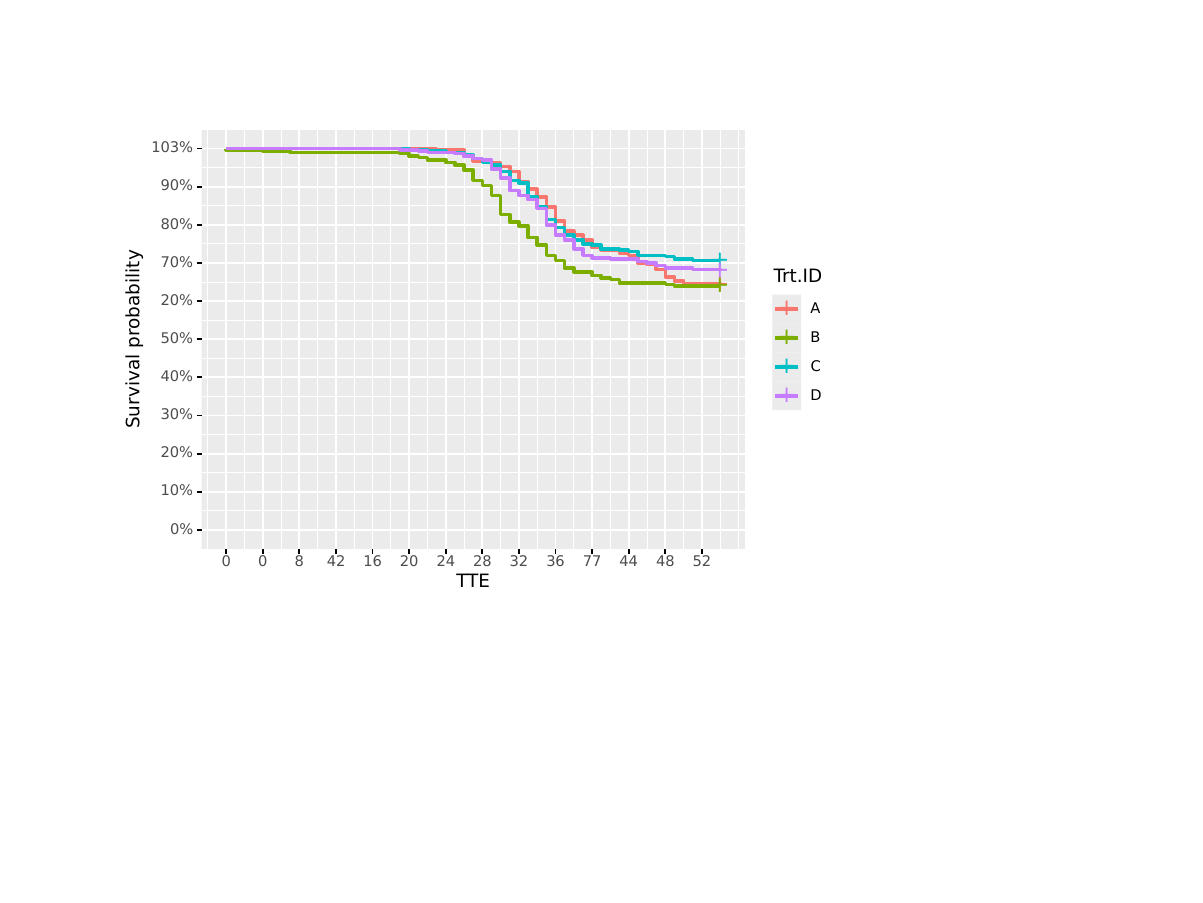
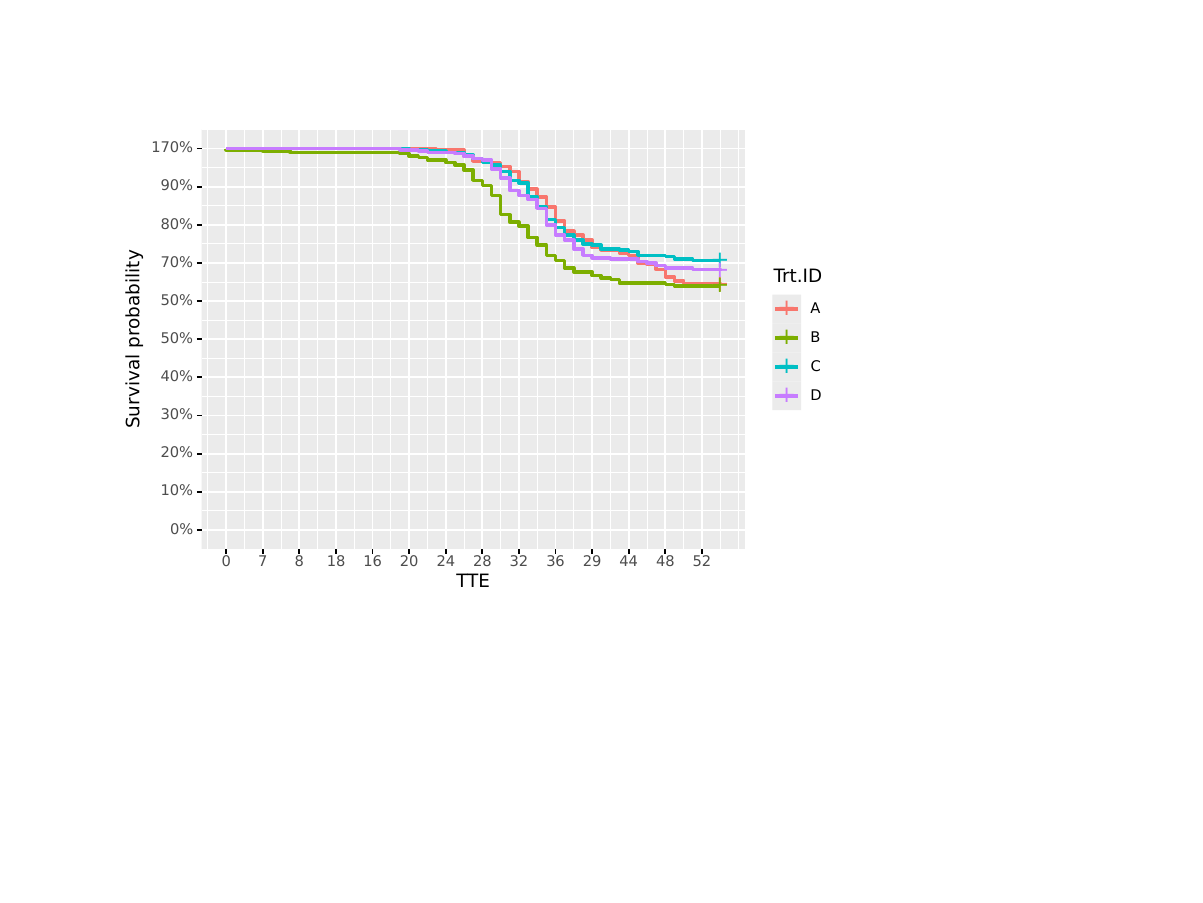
103%: 103% -> 170%
20% at (177, 300): 20% -> 50%
0 0: 0 -> 7
42: 42 -> 18
77: 77 -> 29
